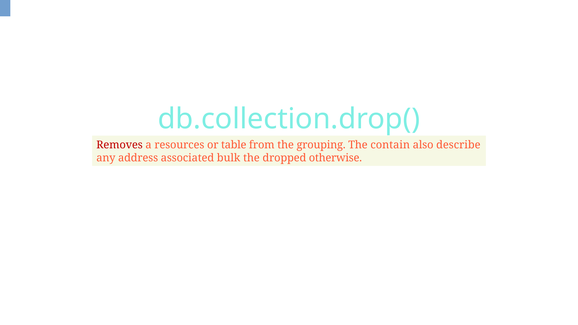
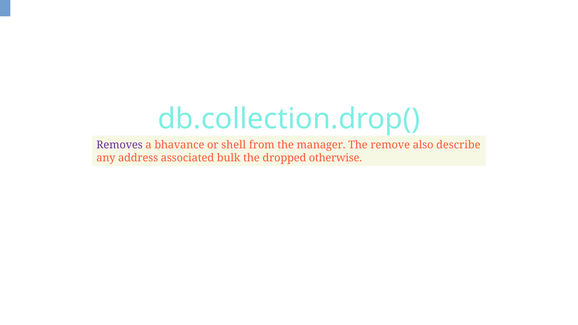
Removes colour: red -> purple
resources: resources -> bhavance
table: table -> shell
grouping: grouping -> manager
contain: contain -> remove
